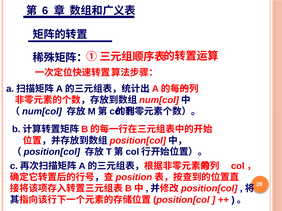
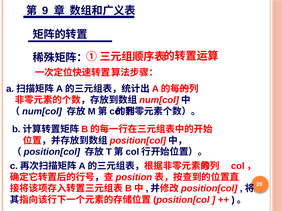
6: 6 -> 9
